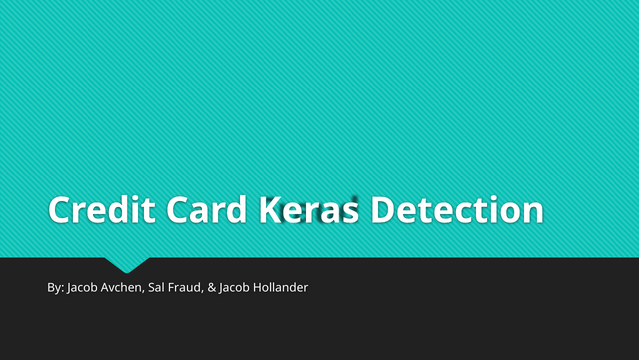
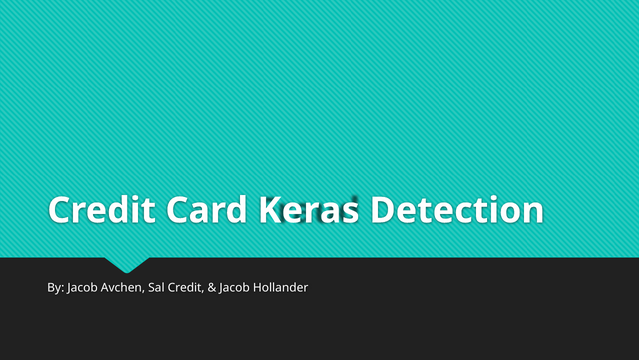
Sal Fraud: Fraud -> Credit
